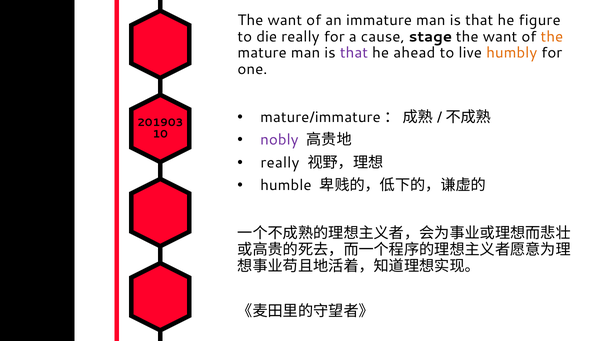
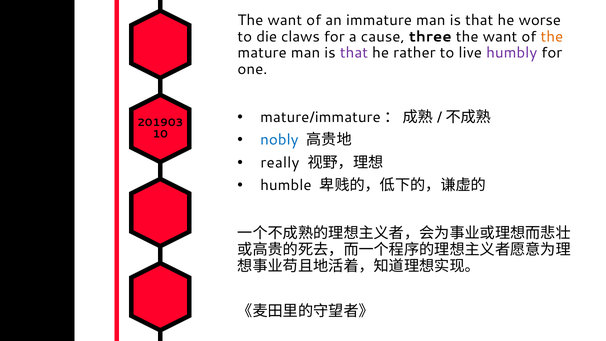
figure: figure -> worse
die really: really -> claws
stage: stage -> three
ahead: ahead -> rather
humbly colour: orange -> purple
nobly colour: purple -> blue
